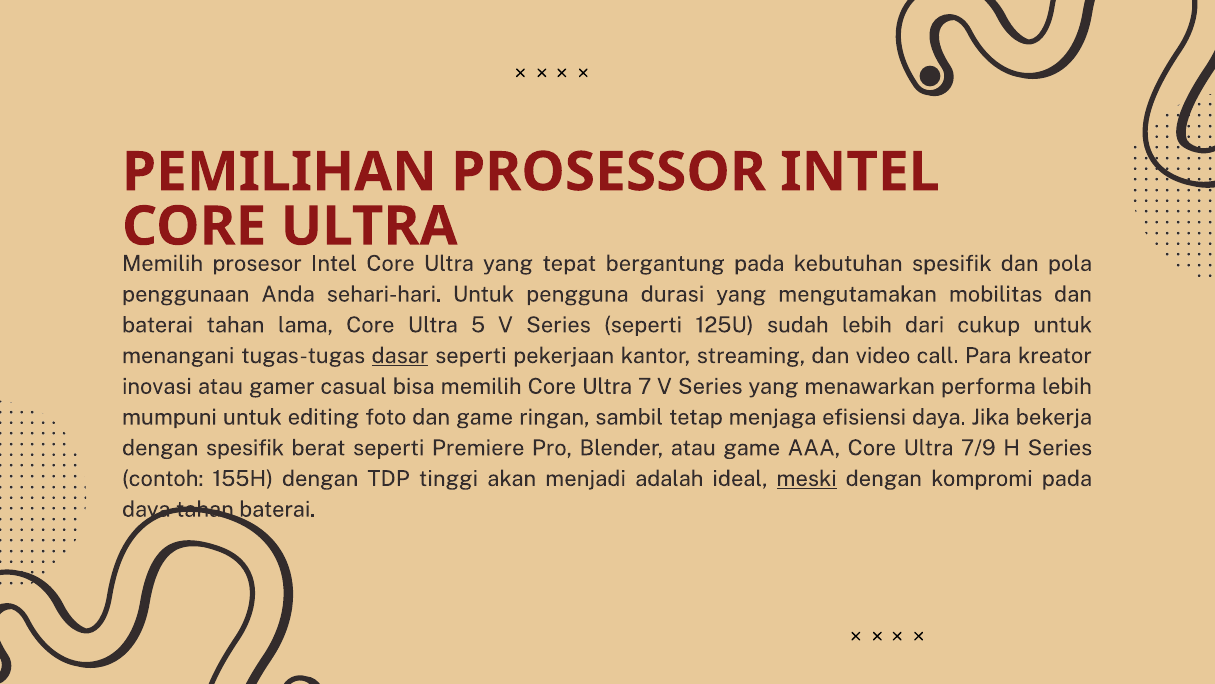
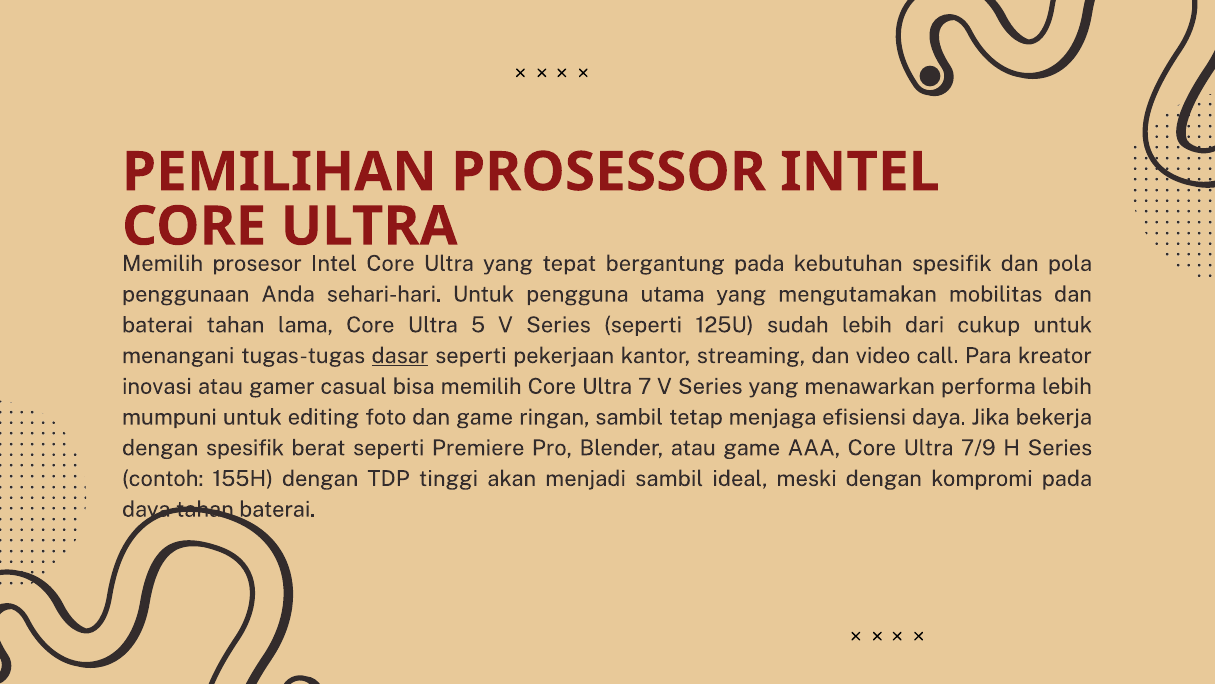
durasi: durasi -> utama
menjadi adalah: adalah -> sambil
meski underline: present -> none
